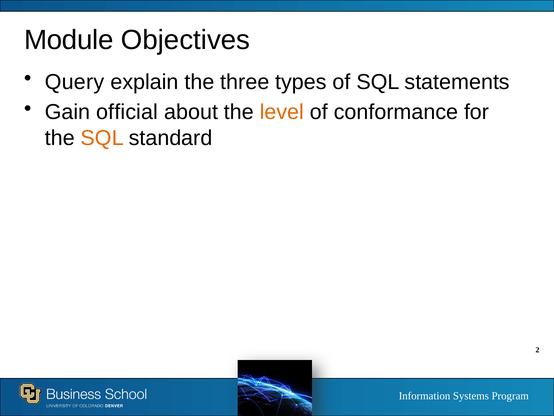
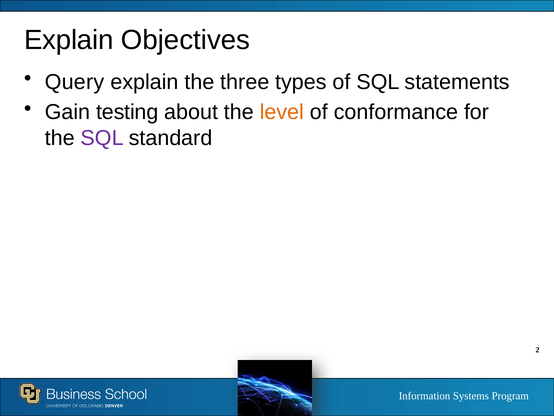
Module at (69, 40): Module -> Explain
official: official -> testing
SQL at (102, 138) colour: orange -> purple
